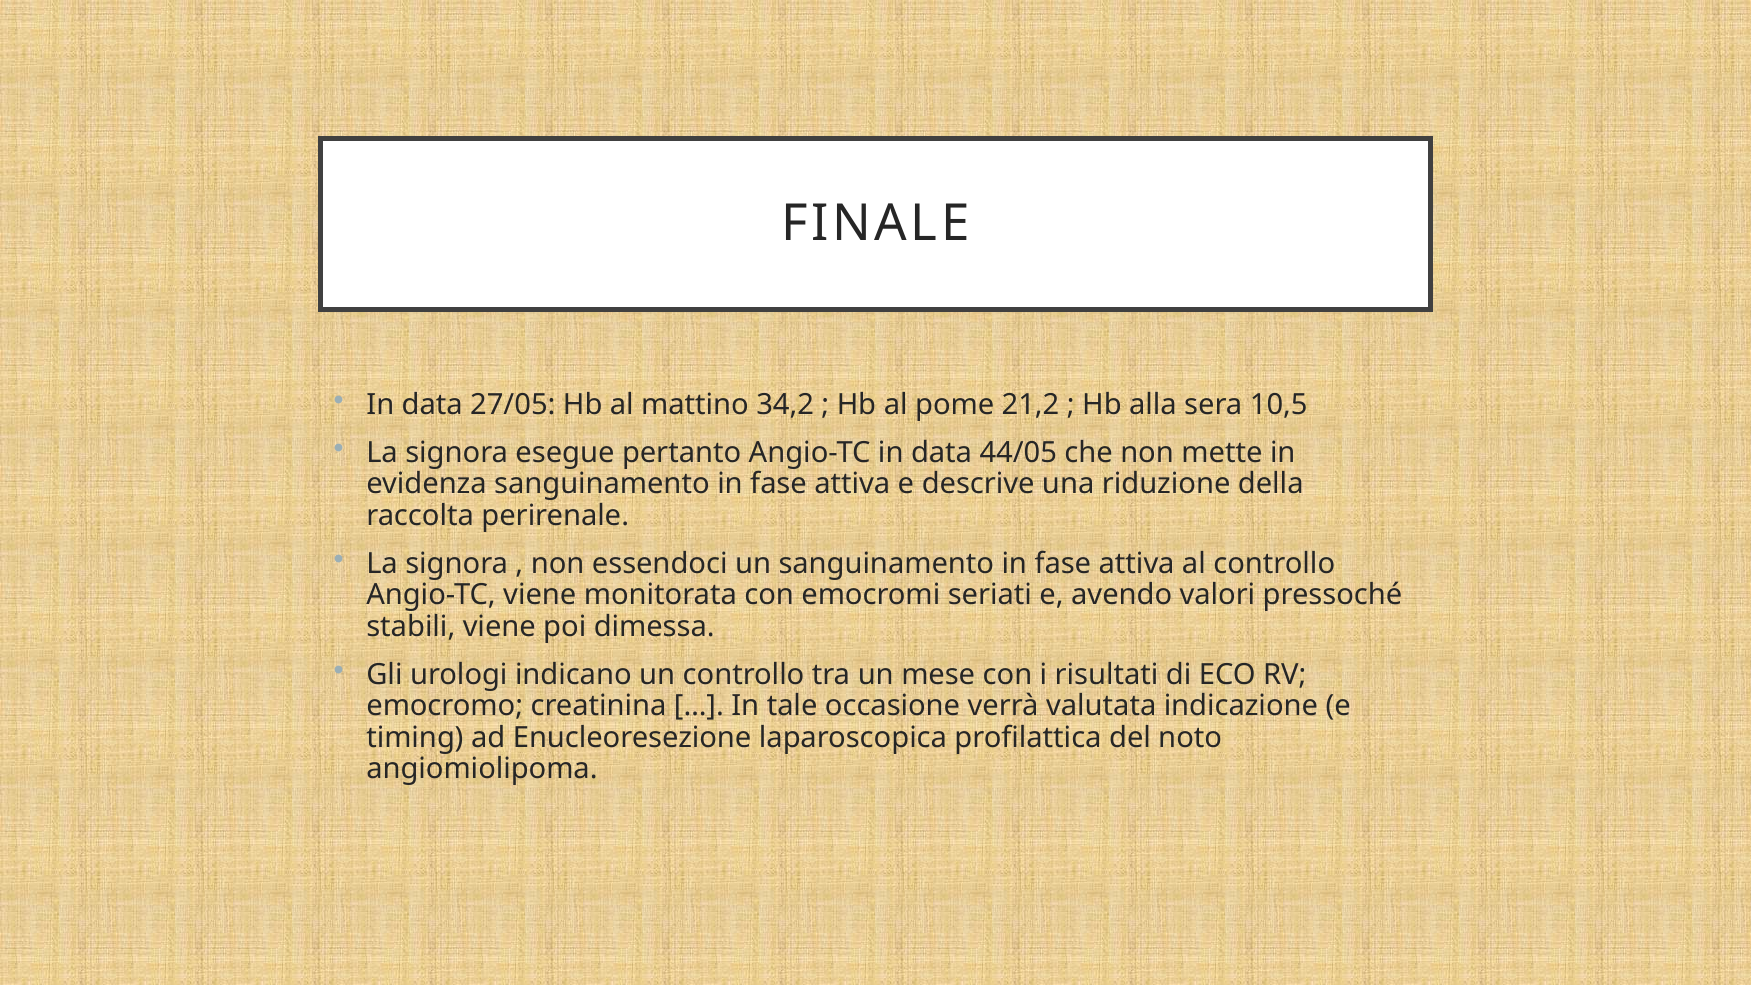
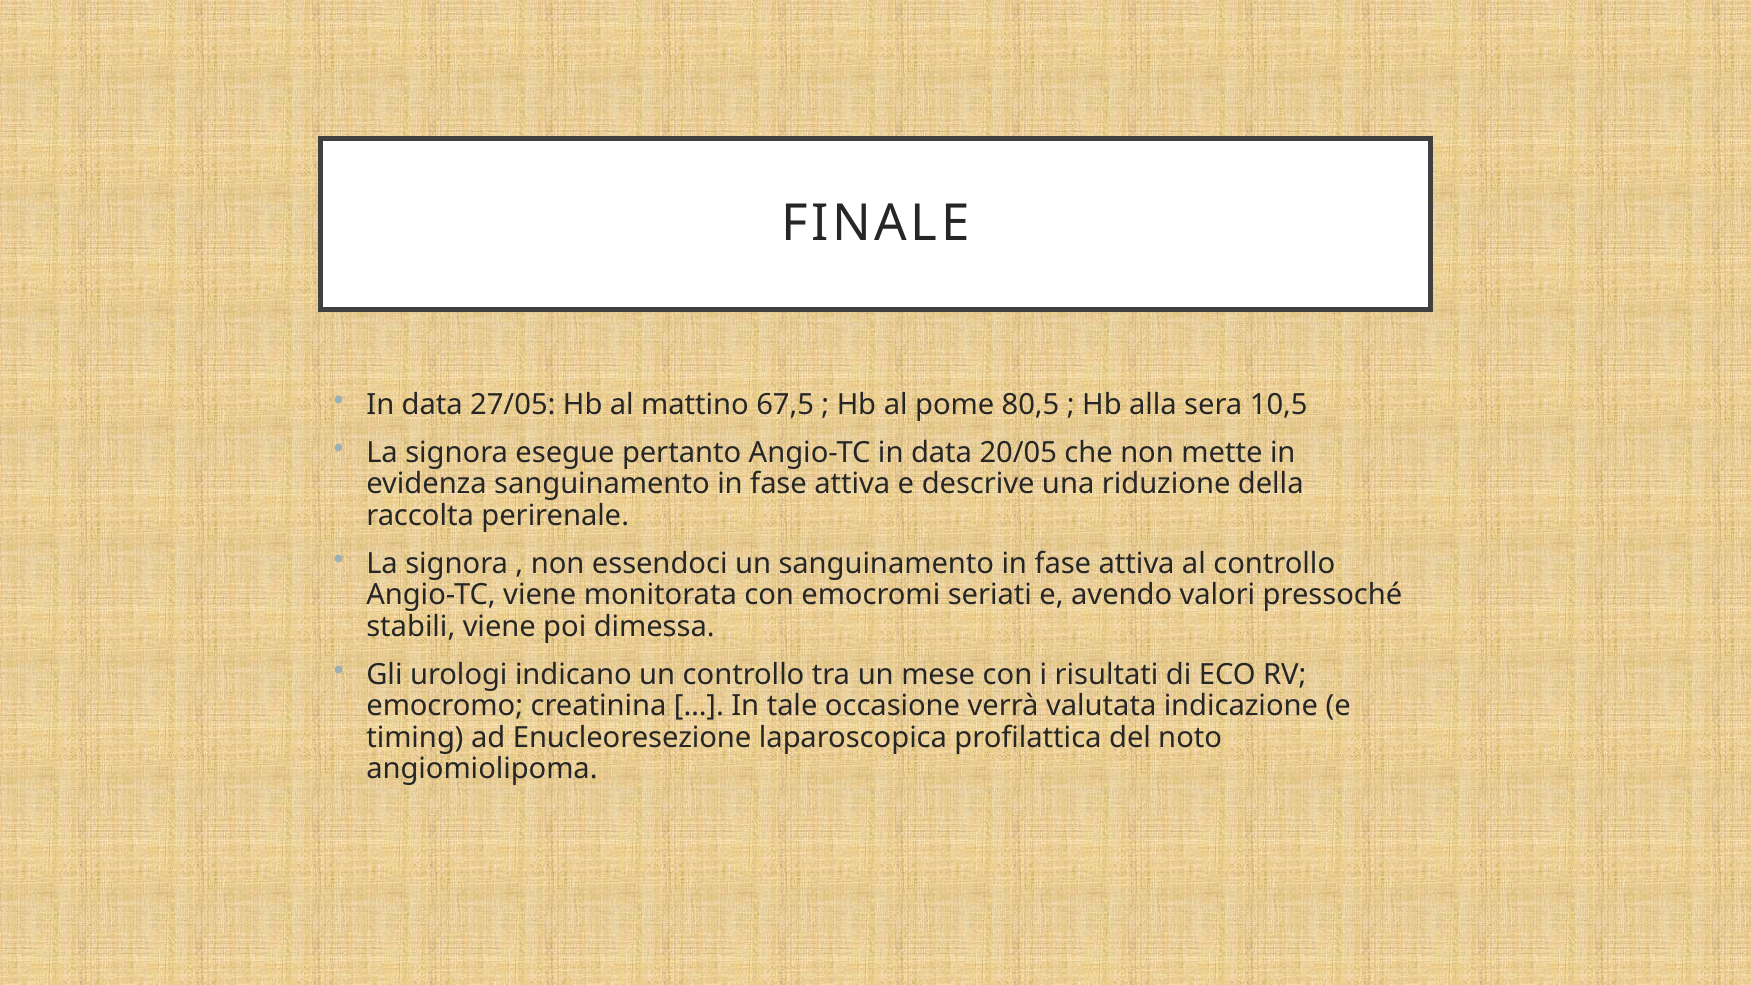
34,2: 34,2 -> 67,5
21,2: 21,2 -> 80,5
44/05: 44/05 -> 20/05
